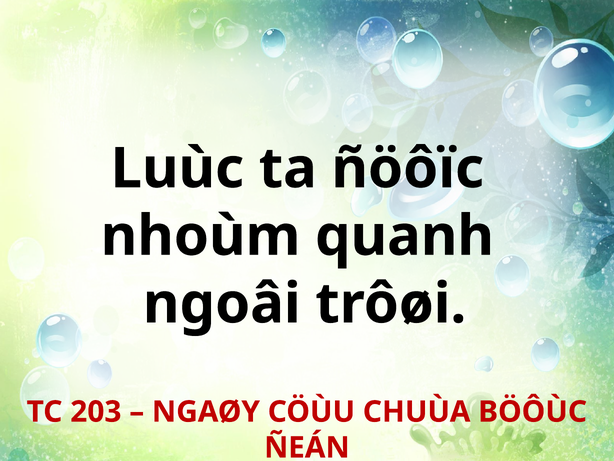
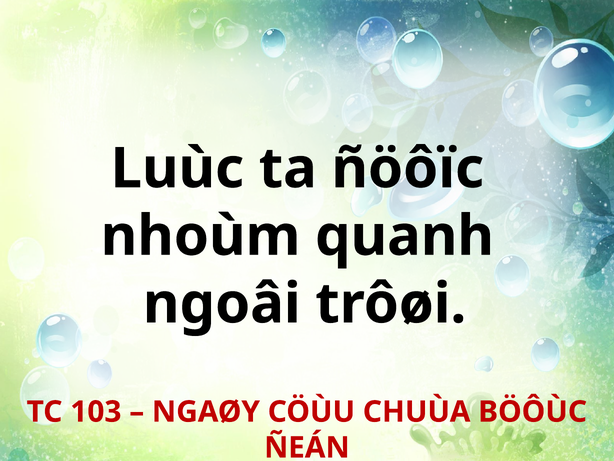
203: 203 -> 103
